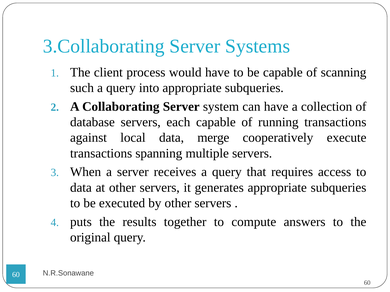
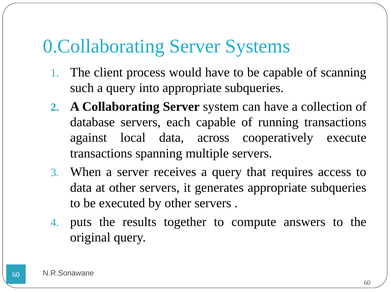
3.Collaborating: 3.Collaborating -> 0.Collaborating
merge: merge -> across
